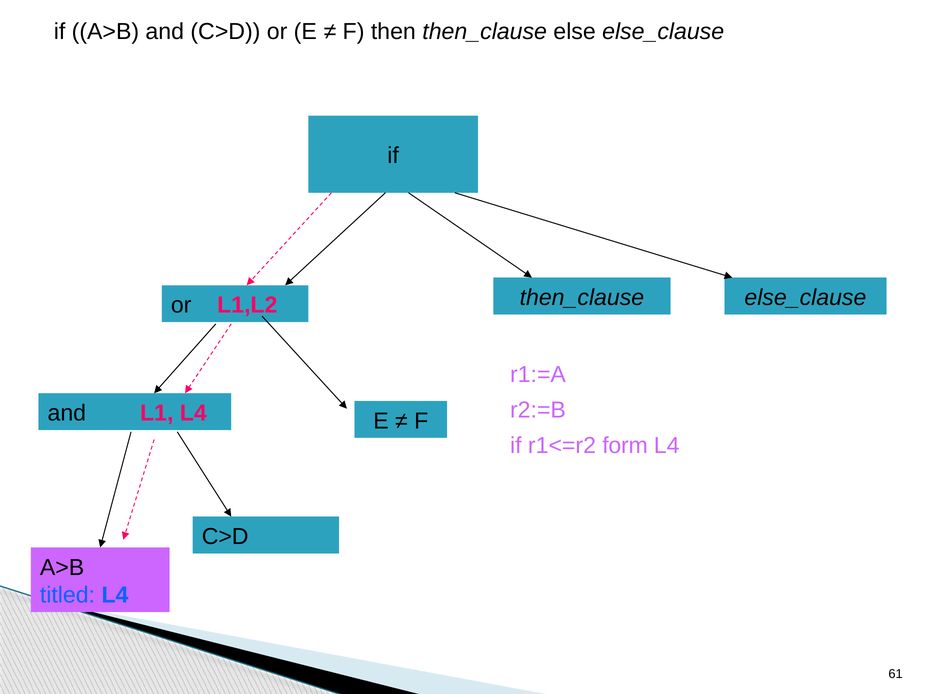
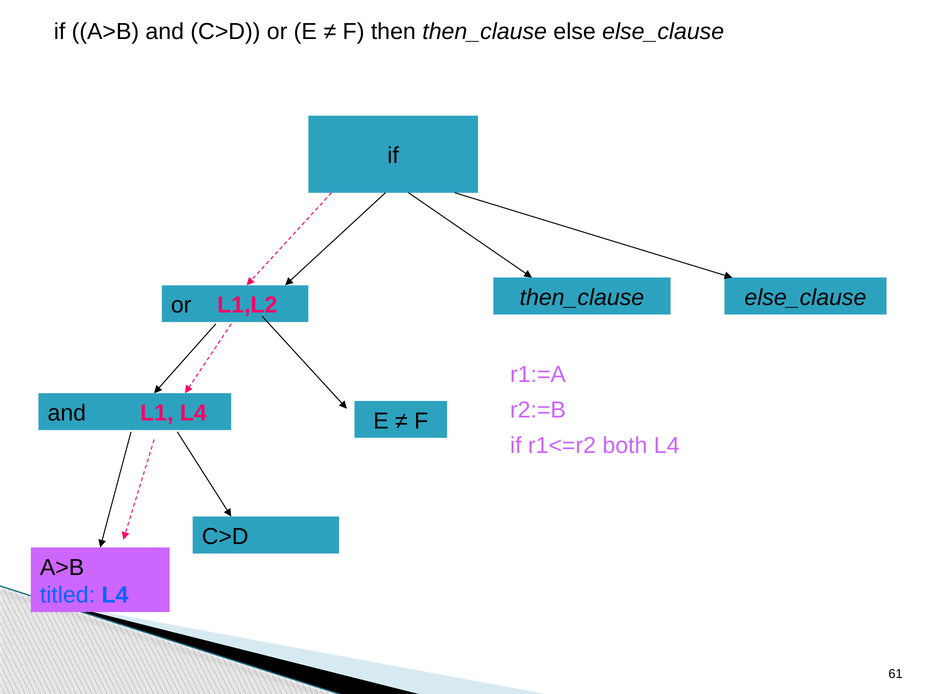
form: form -> both
